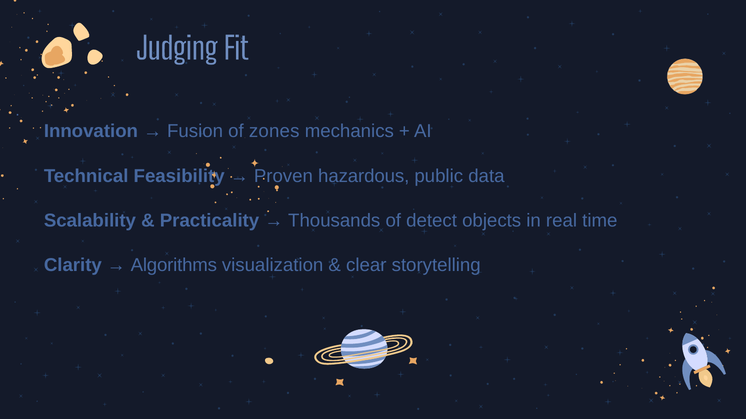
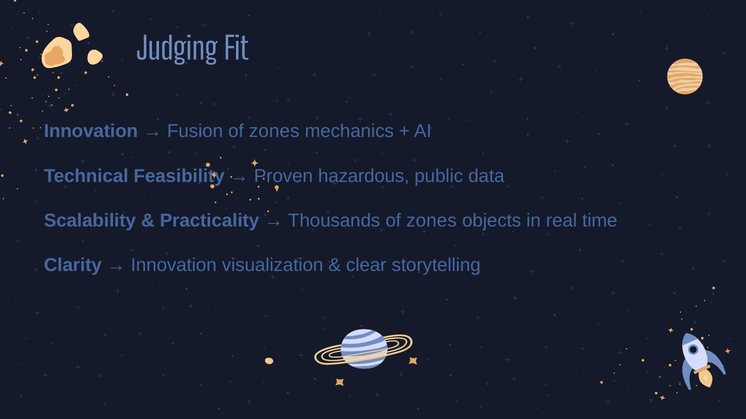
Thousands of detect: detect -> zones
Algorithms at (174, 266): Algorithms -> Innovation
